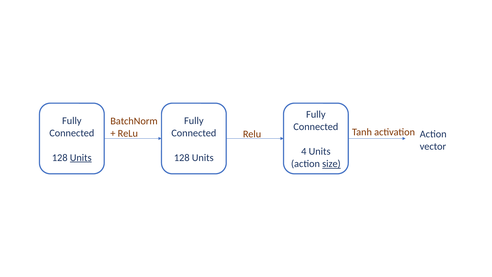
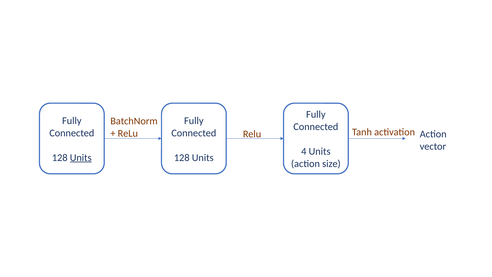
size underline: present -> none
